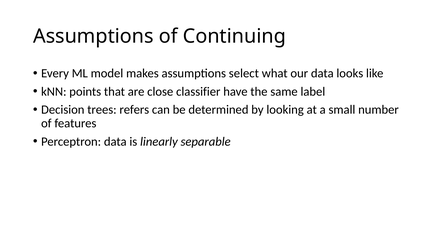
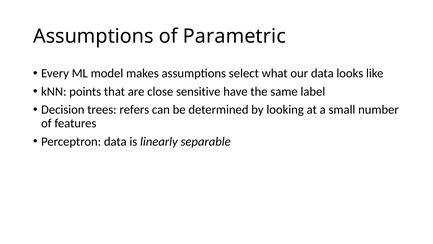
Continuing: Continuing -> Parametric
classifier: classifier -> sensitive
